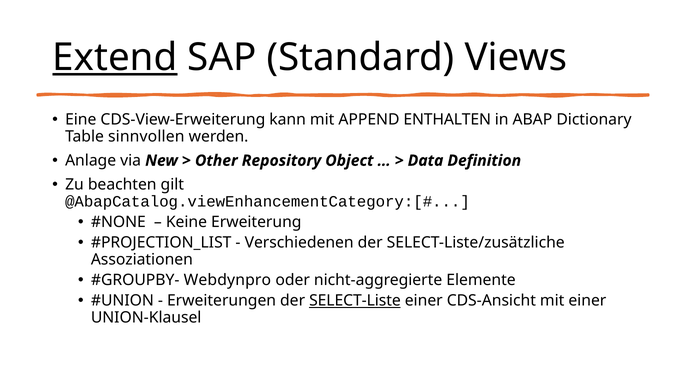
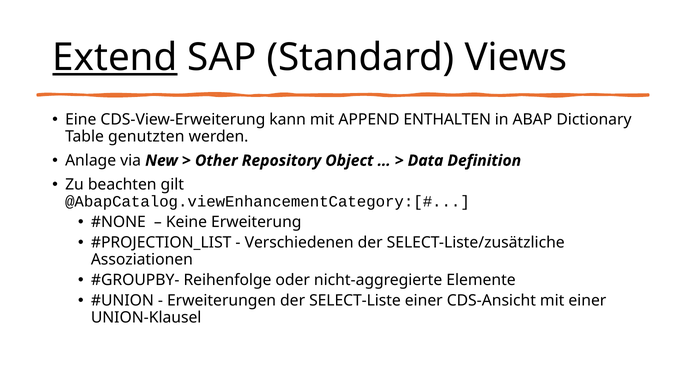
sinnvollen: sinnvollen -> genutzten
Webdynpro: Webdynpro -> Reihenfolge
SELECT-Liste underline: present -> none
